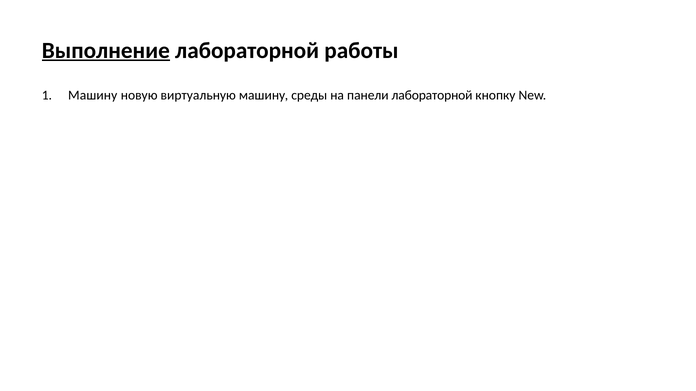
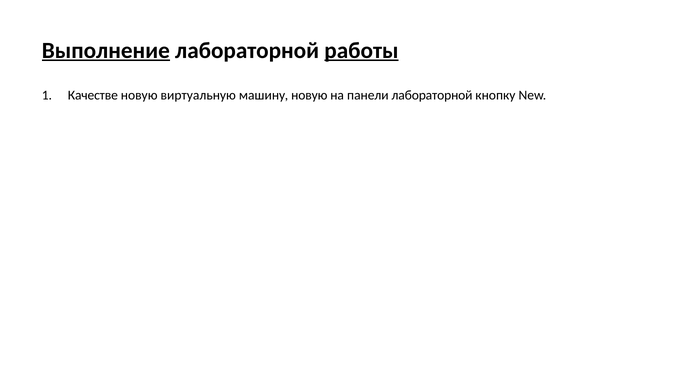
работы underline: none -> present
Машину at (93, 95): Машину -> Качестве
машину среды: среды -> новую
